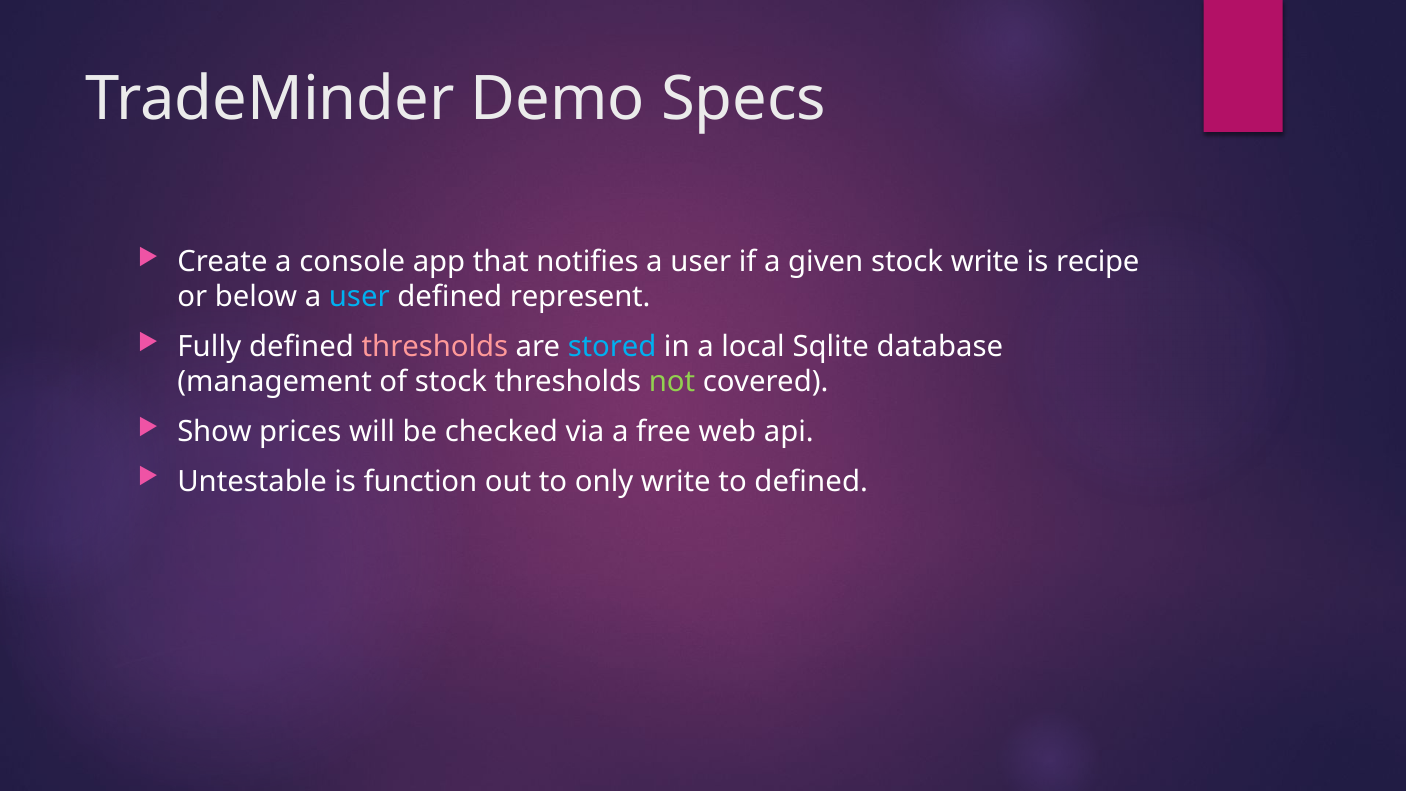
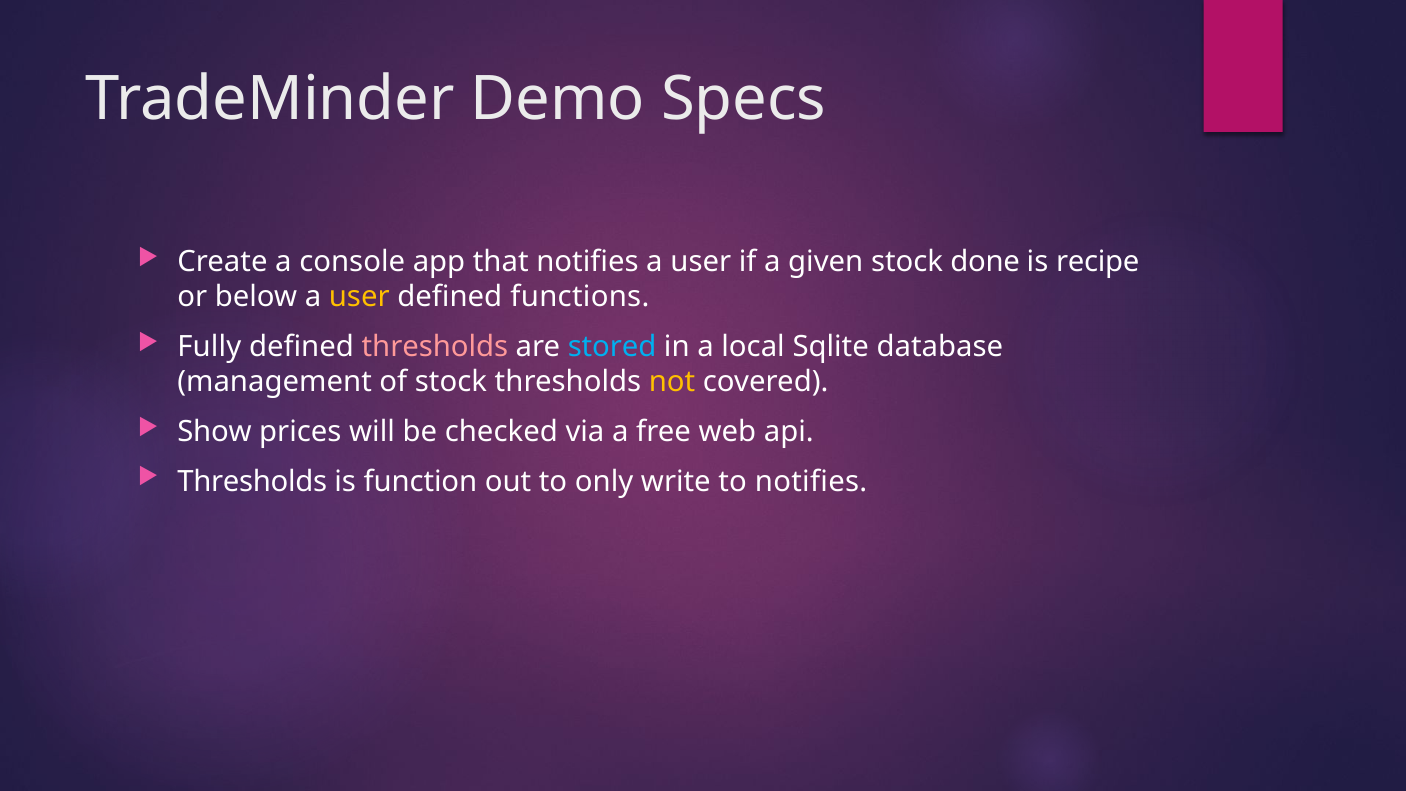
stock write: write -> done
user at (359, 297) colour: light blue -> yellow
represent: represent -> functions
not colour: light green -> yellow
Untestable at (252, 481): Untestable -> Thresholds
to defined: defined -> notifies
